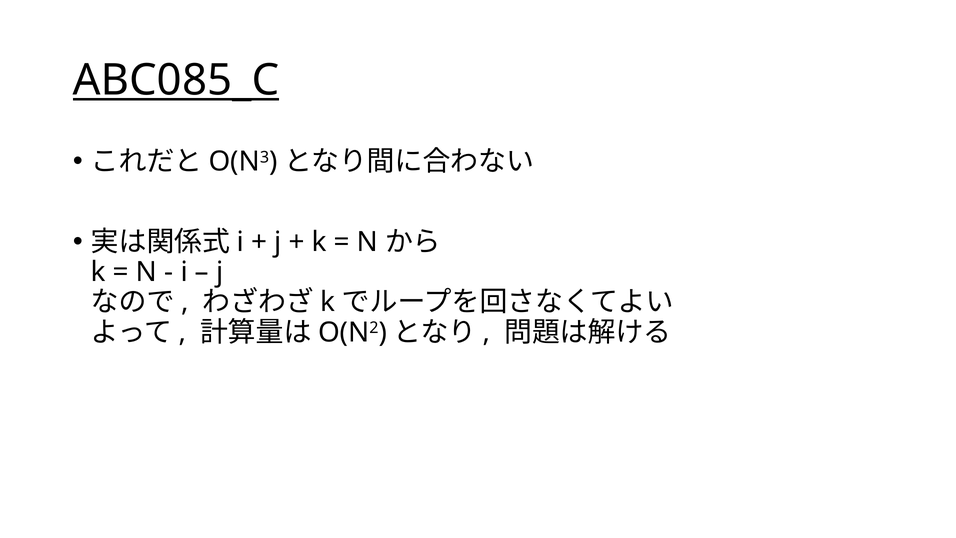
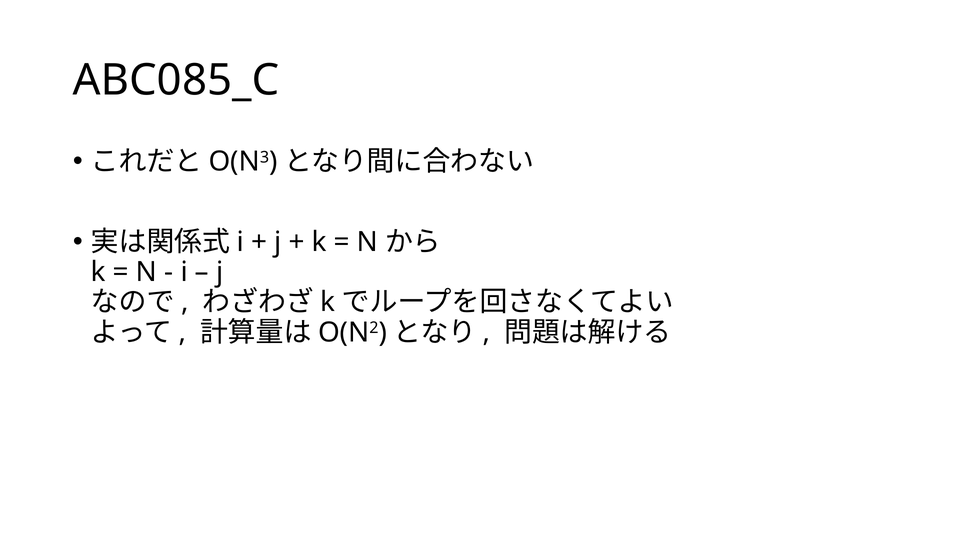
ABC085_C underline: present -> none
